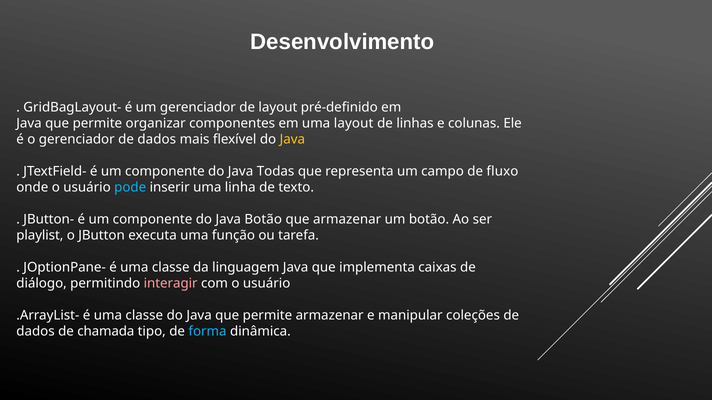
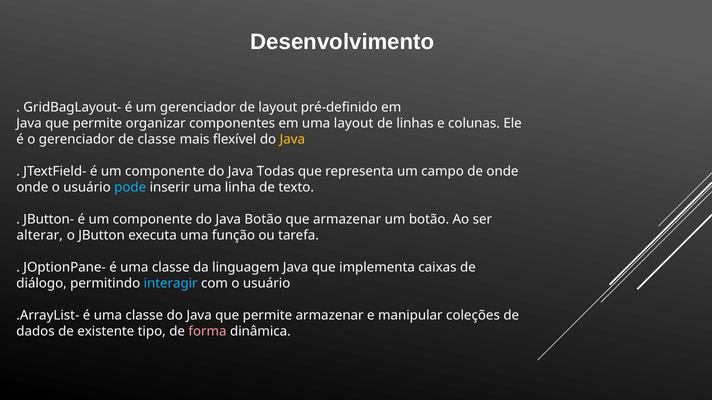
gerenciador de dados: dados -> classe
de fluxo: fluxo -> onde
playlist: playlist -> alterar
interagir colour: pink -> light blue
chamada: chamada -> existente
forma colour: light blue -> pink
